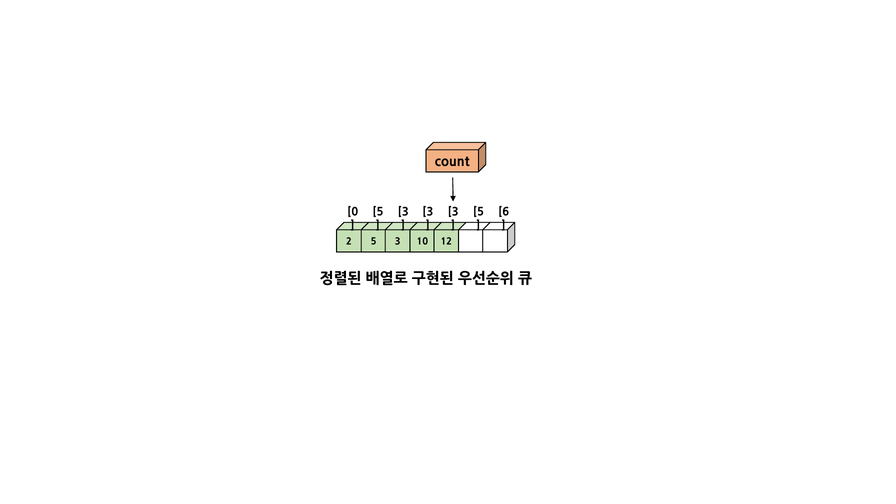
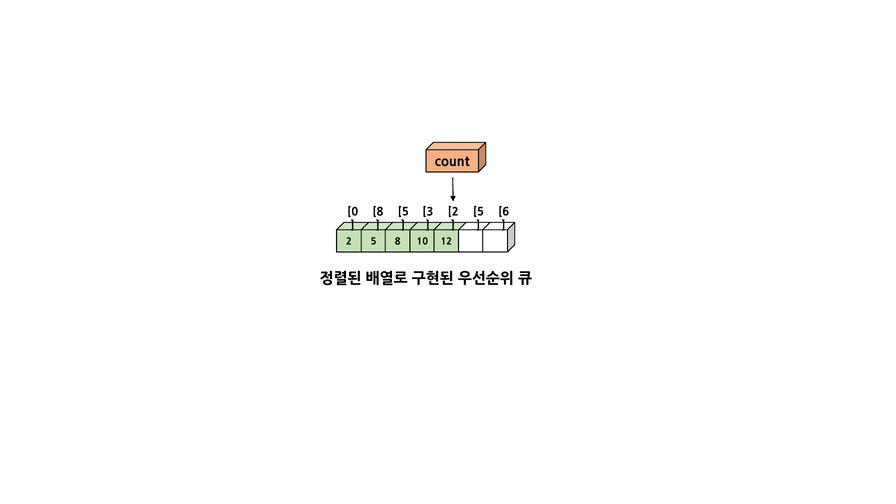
5 at (378, 212): 5 -> 8
3 at (403, 212): 3 -> 5
3 at (453, 212): 3 -> 2
5 3: 3 -> 8
